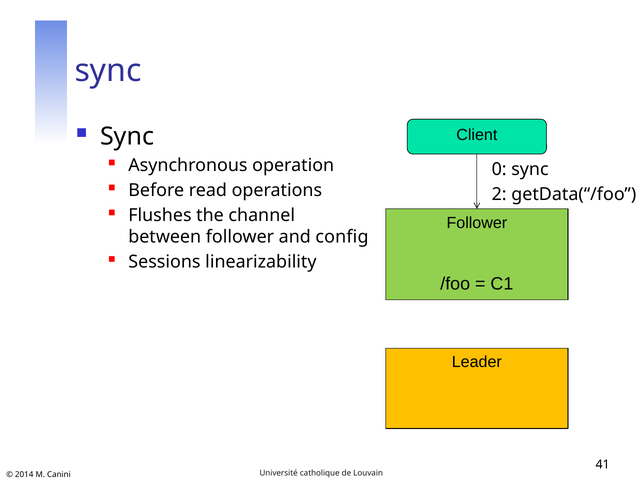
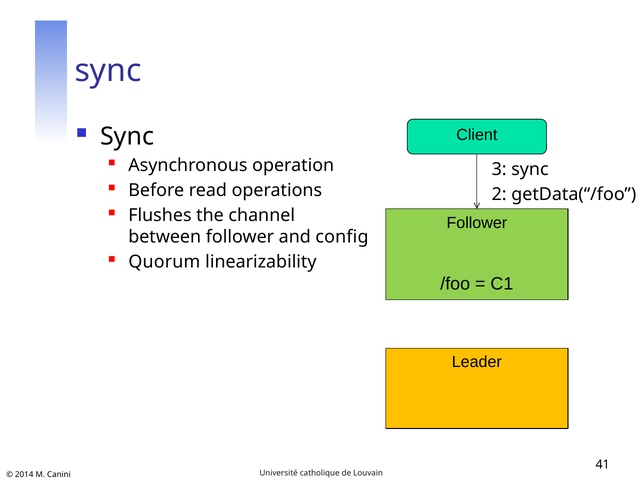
0: 0 -> 3
Sessions: Sessions -> Quorum
